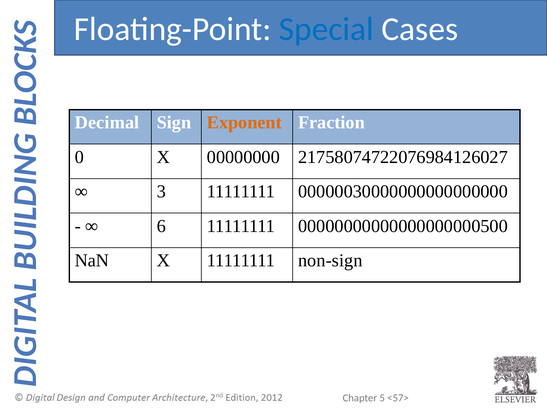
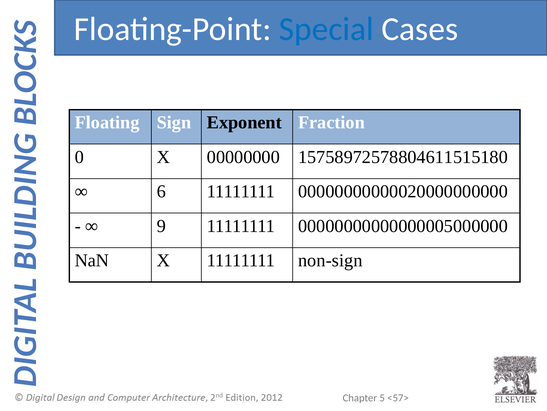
Decimal: Decimal -> Floating
Exponent colour: orange -> black
21758074722076984126027: 21758074722076984126027 -> 15758972578804611515180
3: 3 -> 6
00000030000000000000000: 00000030000000000000000 -> 00000000000020000000000
6: 6 -> 9
00000000000000000000500: 00000000000000000000500 -> 00000000000000005000000
